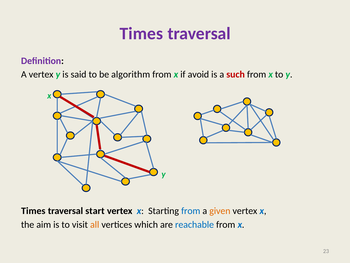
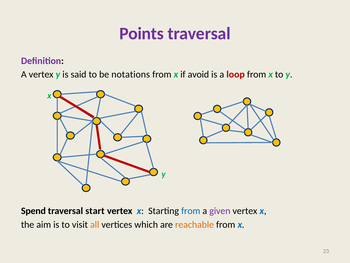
Times at (141, 34): Times -> Points
algorithm: algorithm -> notations
such: such -> loop
Times at (33, 211): Times -> Spend
given colour: orange -> purple
reachable colour: blue -> orange
